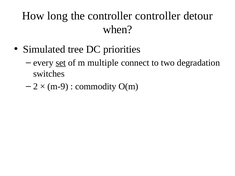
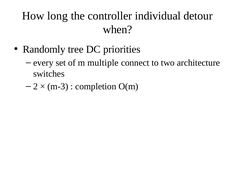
controller controller: controller -> individual
Simulated: Simulated -> Randomly
set underline: present -> none
degradation: degradation -> architecture
m-9: m-9 -> m-3
commodity: commodity -> completion
